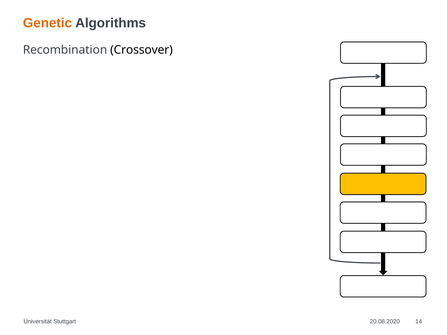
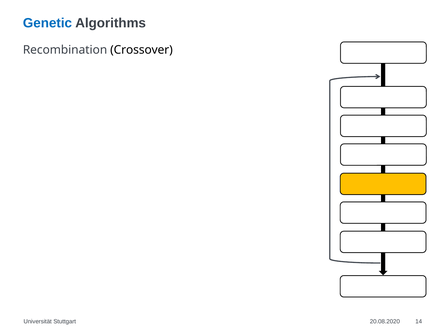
Genetic colour: orange -> blue
